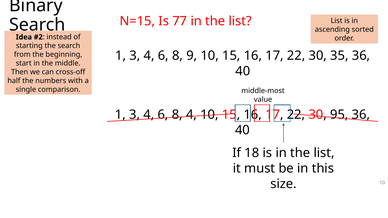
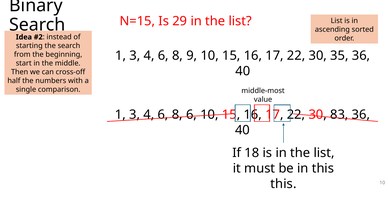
77: 77 -> 29
8 4: 4 -> 6
95: 95 -> 83
size at (283, 184): size -> this
